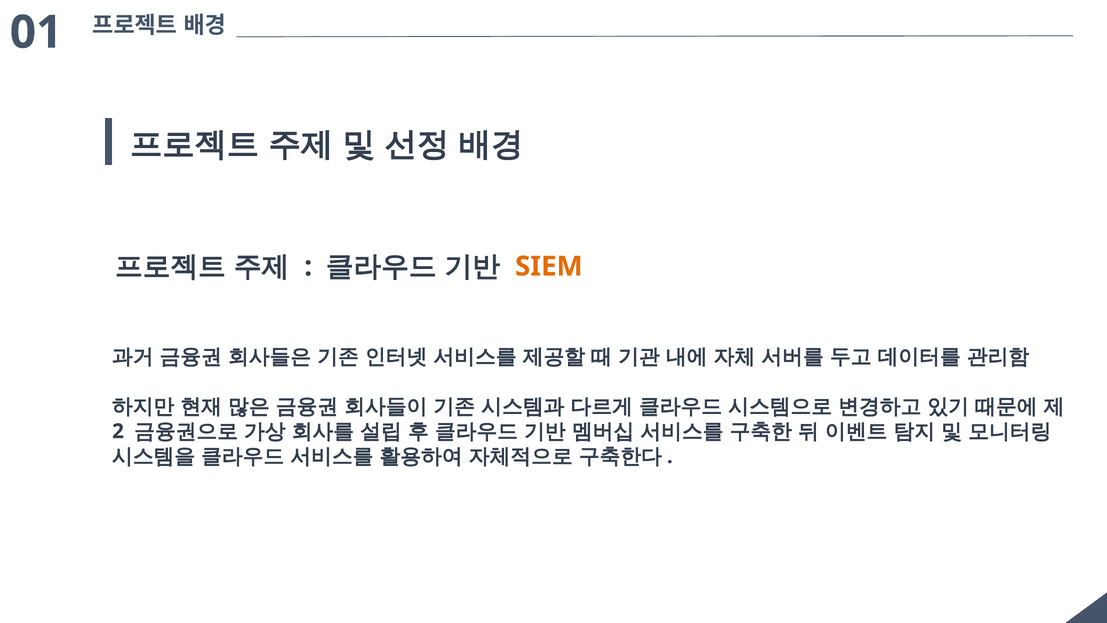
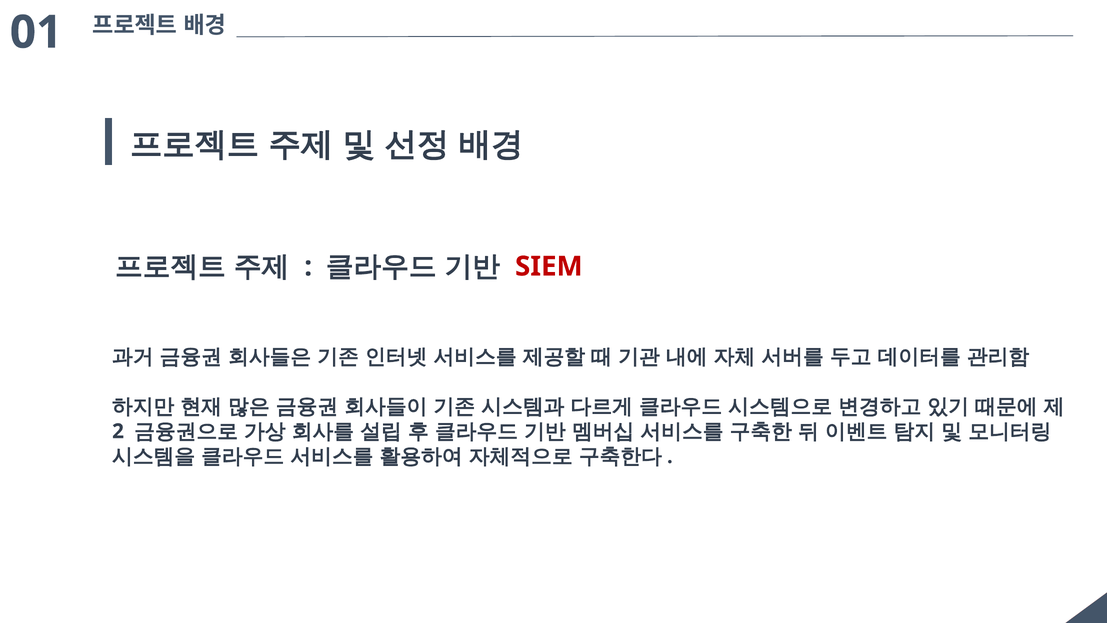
SIEM colour: orange -> red
